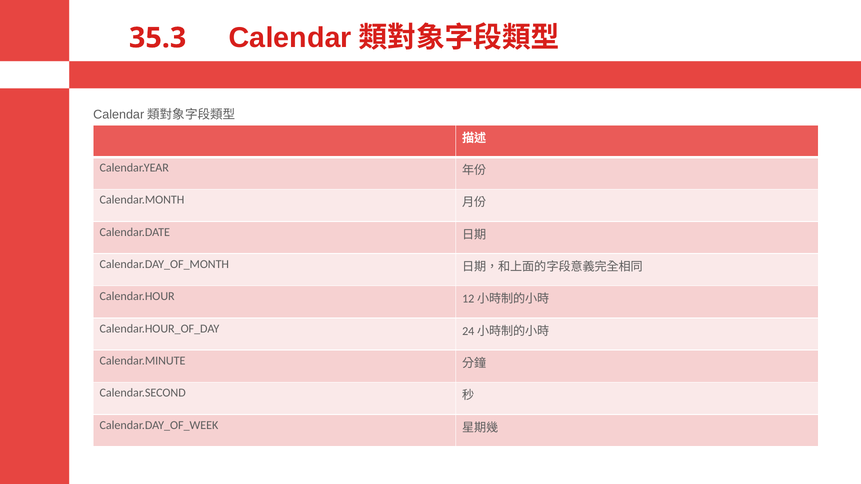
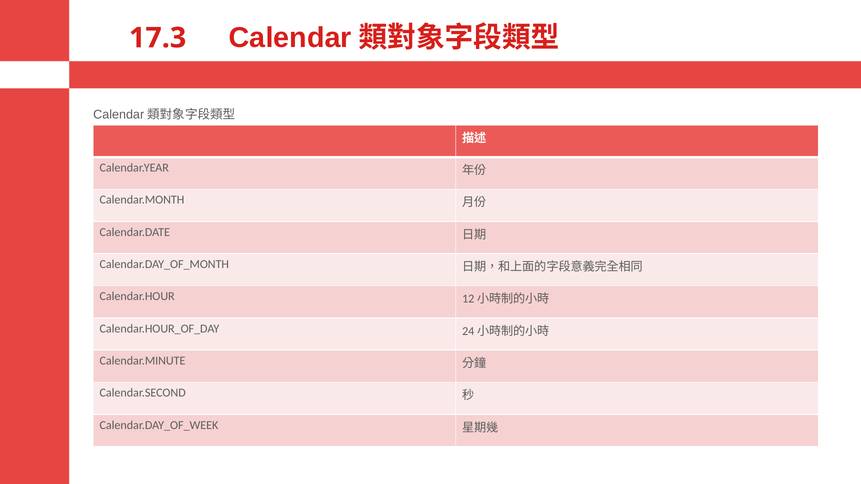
35.3: 35.3 -> 17.3
